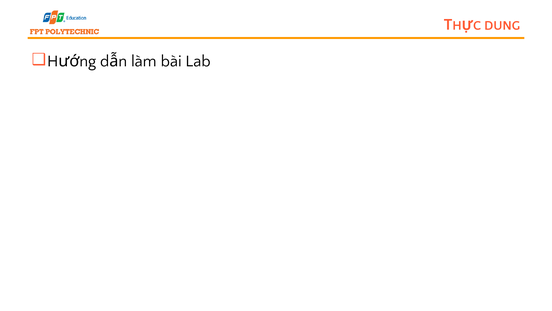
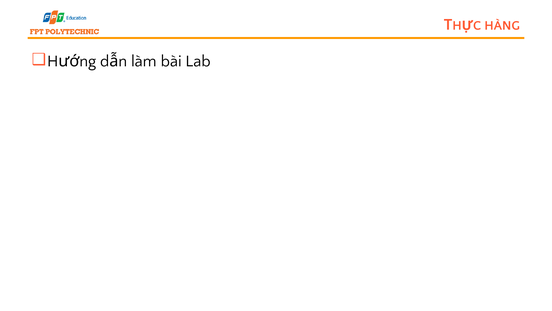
DUNG: DUNG -> HÀNG
